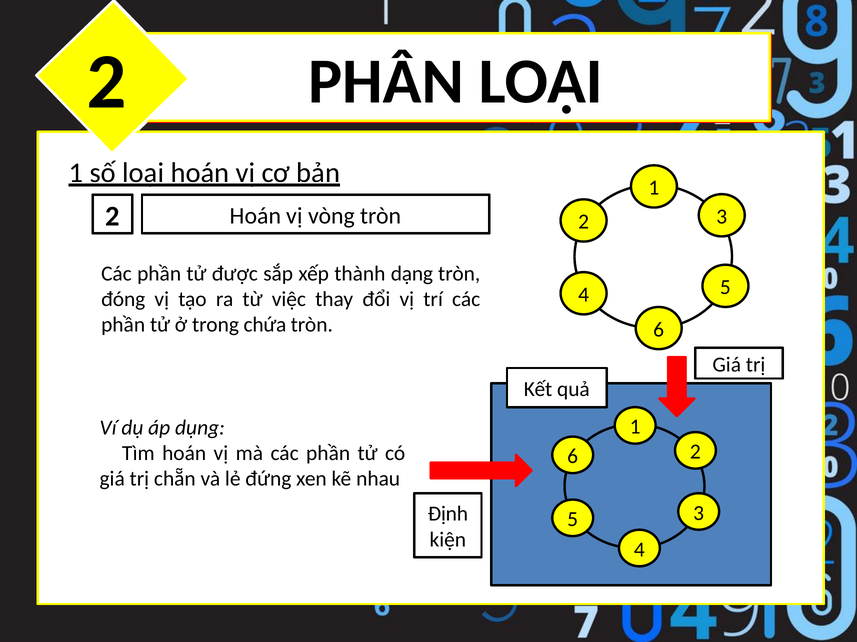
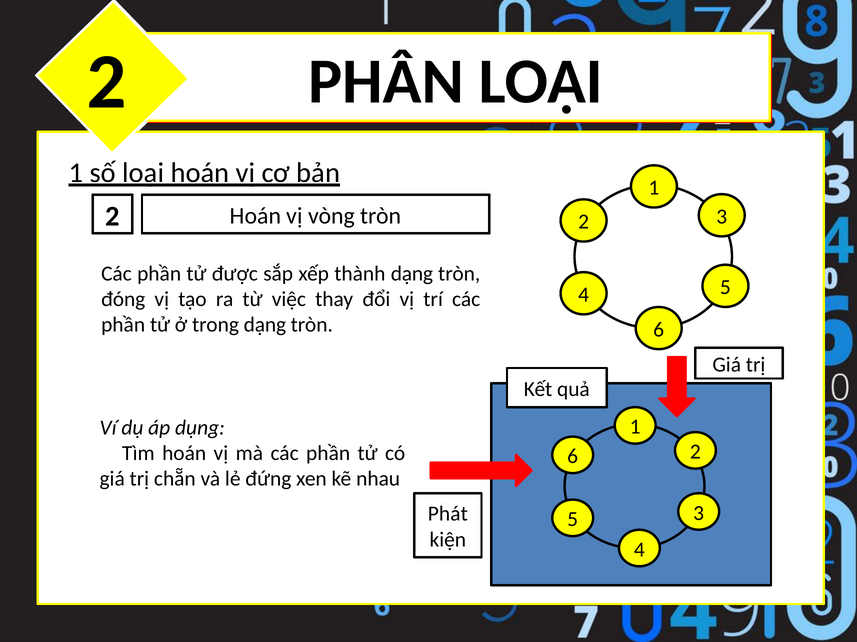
trong chứa: chứa -> dạng
Định at (448, 515): Định -> Phát
